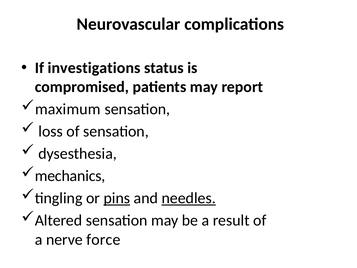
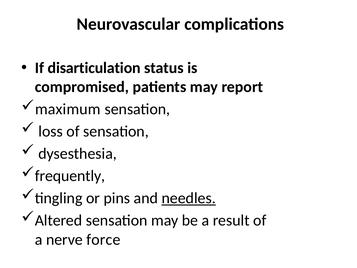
investigations: investigations -> disarticulation
mechanics: mechanics -> frequently
pins underline: present -> none
